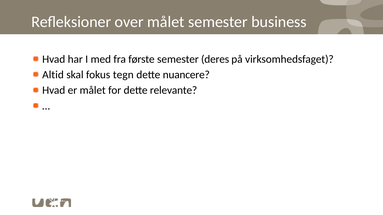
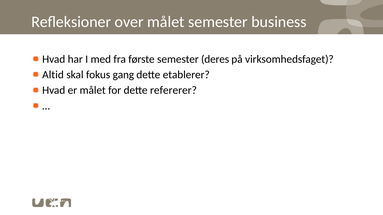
tegn: tegn -> gang
nuancere: nuancere -> etablerer
relevante: relevante -> refererer
